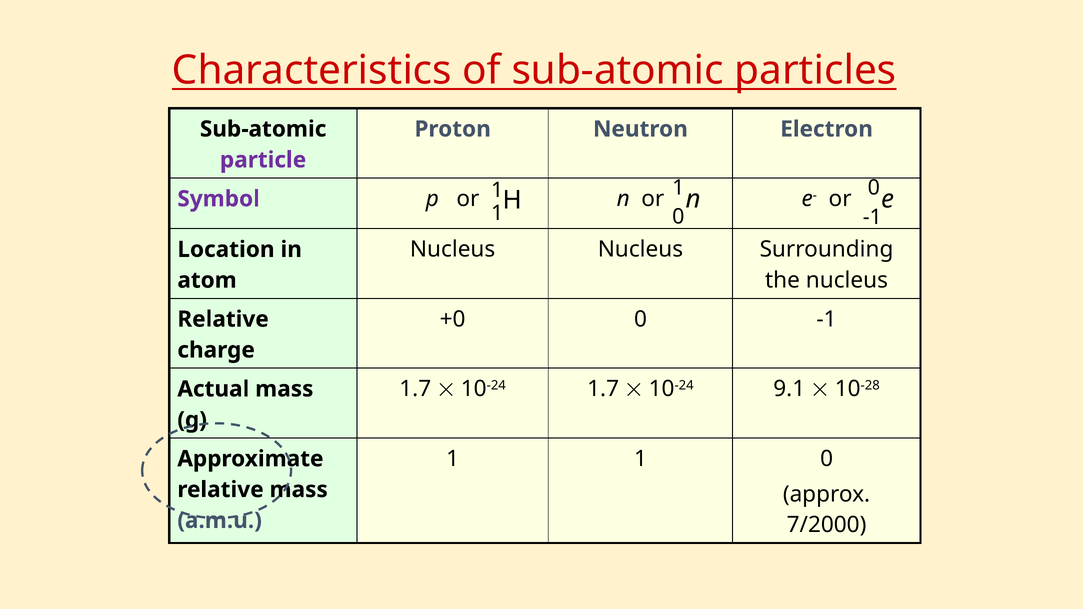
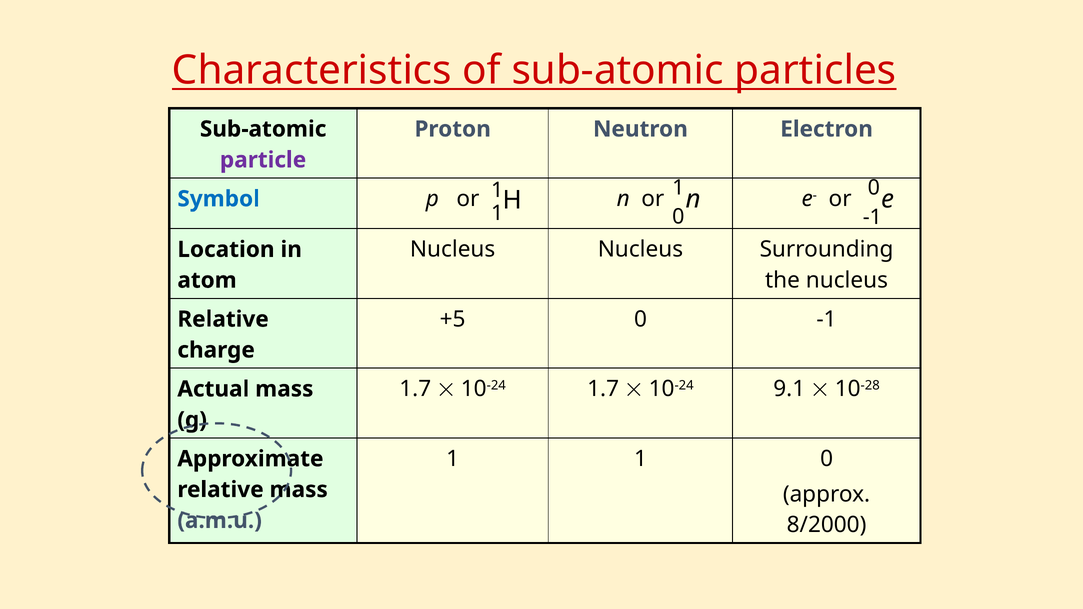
Symbol colour: purple -> blue
+0: +0 -> +5
7/2000: 7/2000 -> 8/2000
